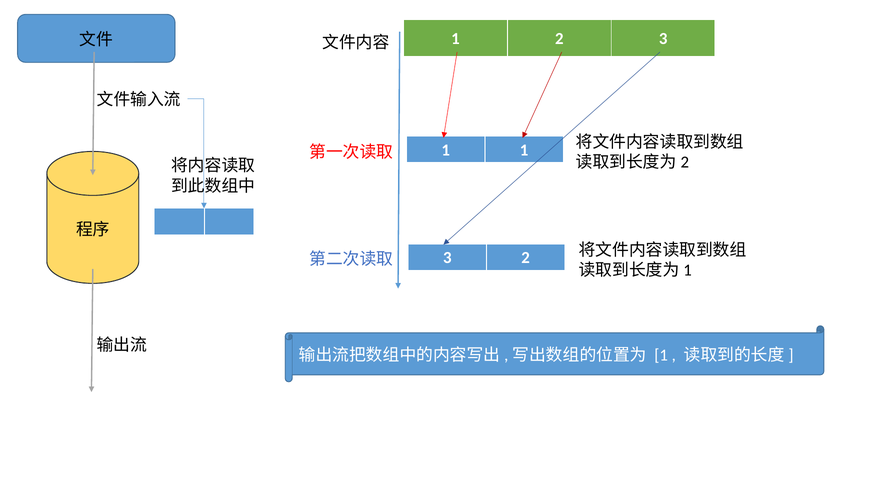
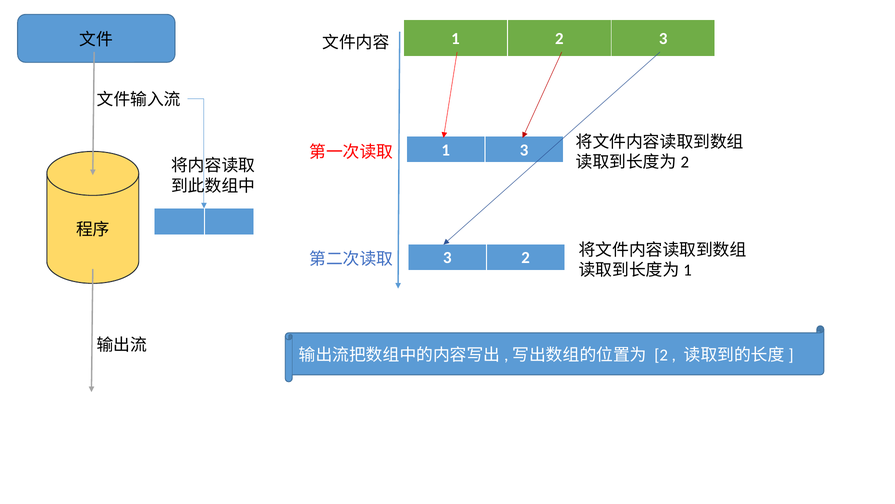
1 1: 1 -> 3
1 at (661, 355): 1 -> 2
